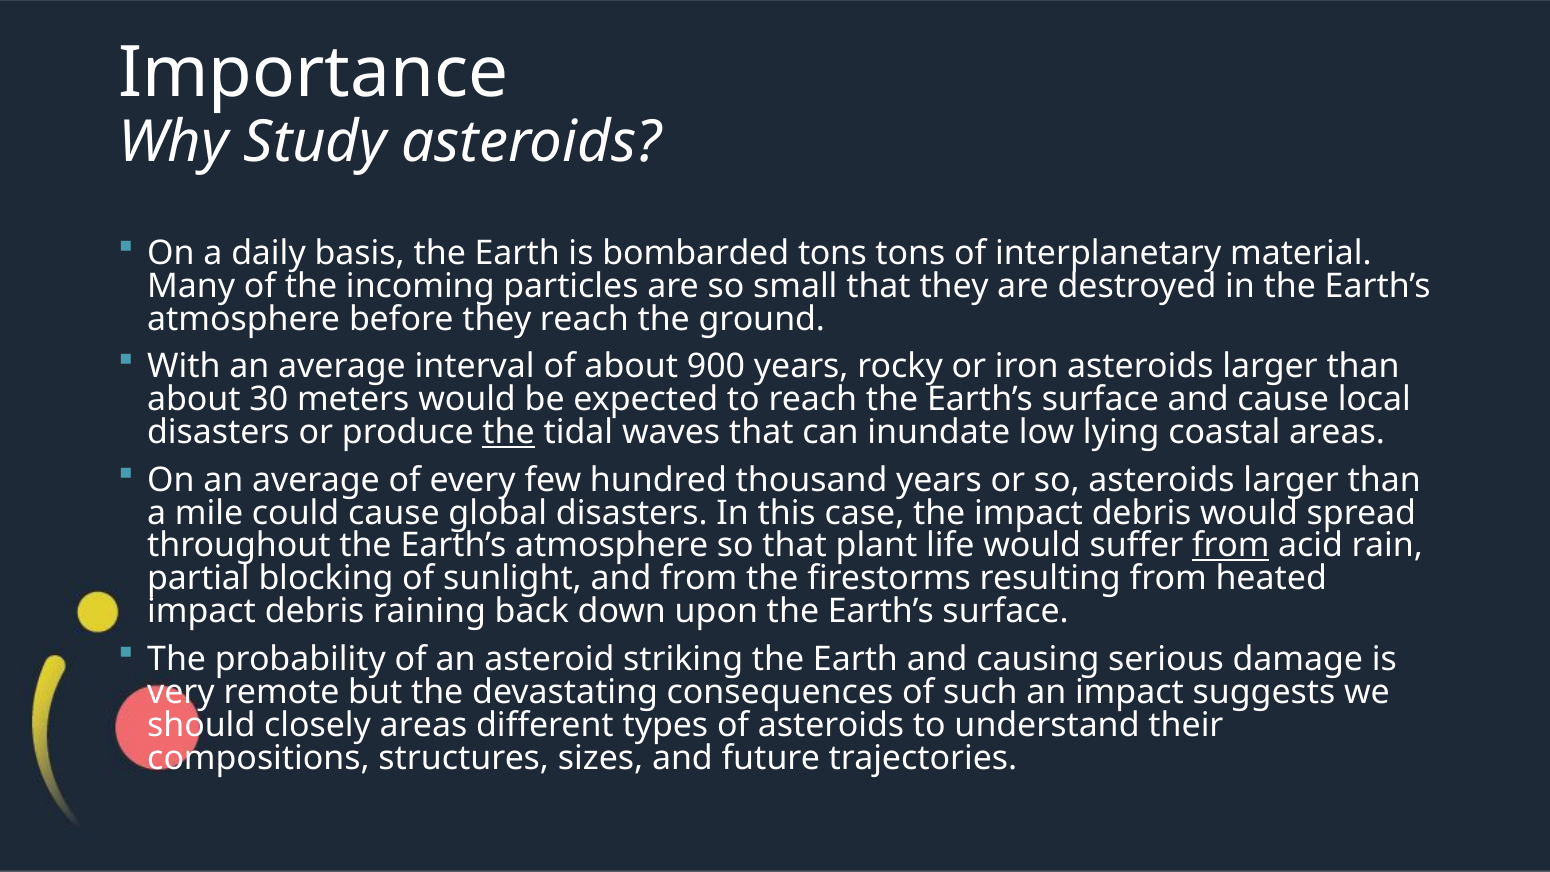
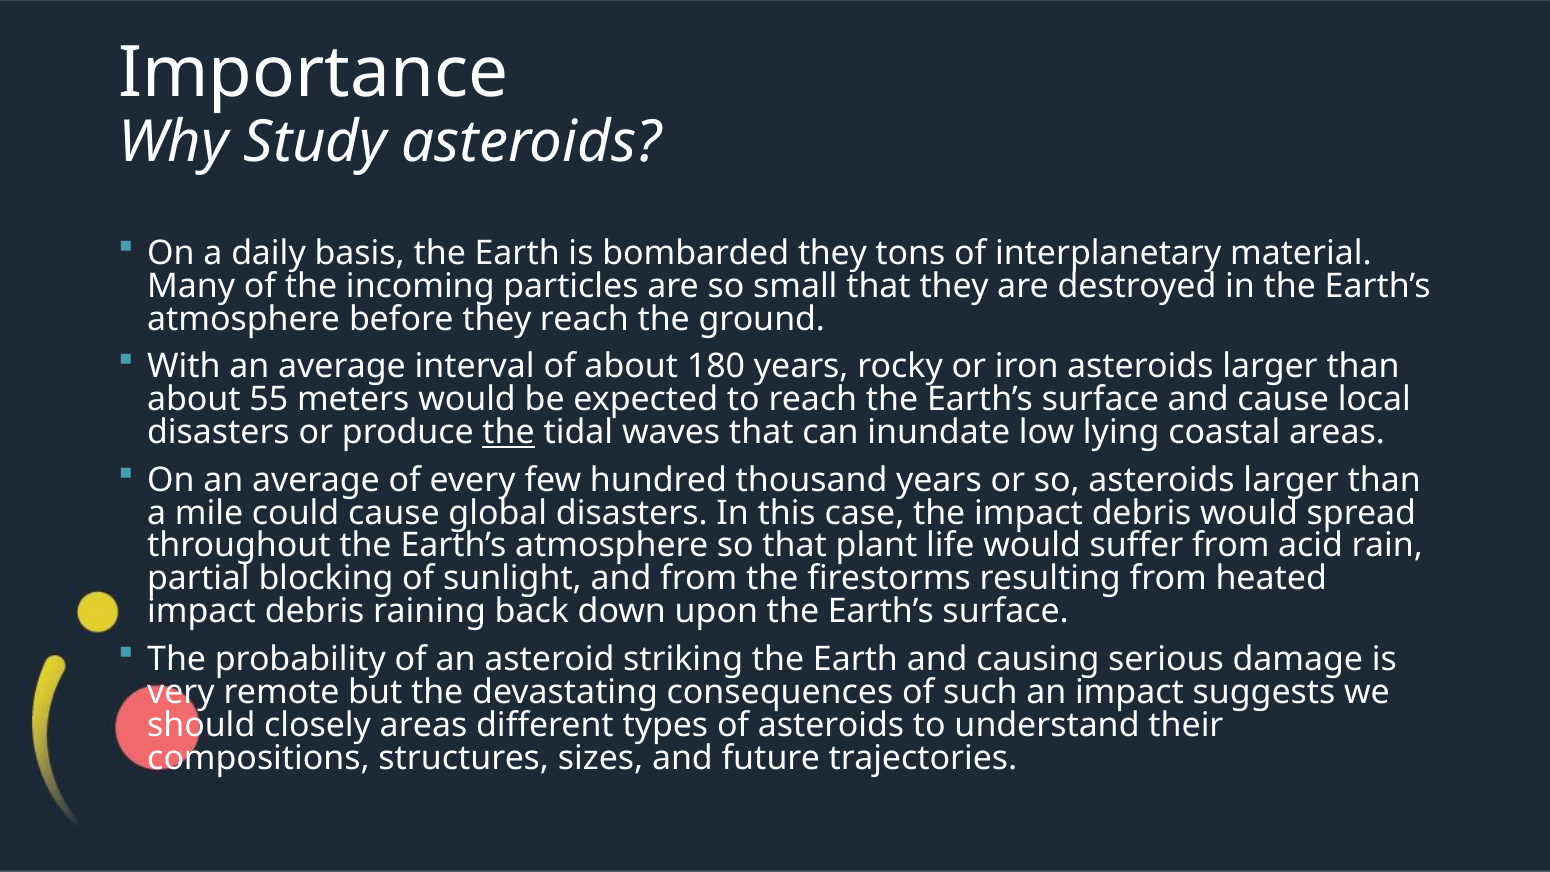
bombarded tons: tons -> they
900: 900 -> 180
30: 30 -> 55
from at (1231, 546) underline: present -> none
